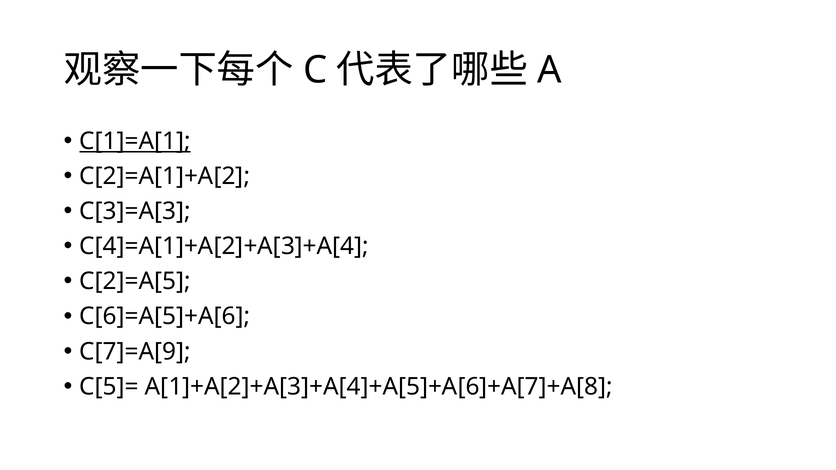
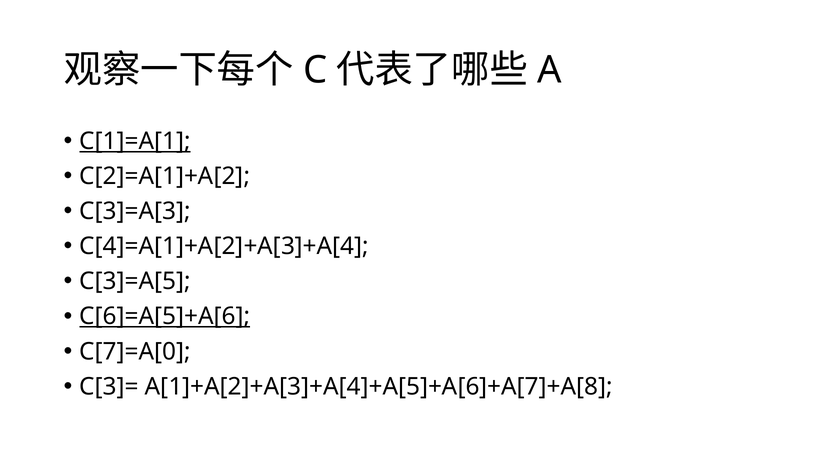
C[2]=A[5: C[2]=A[5 -> C[3]=A[5
C[6]=A[5]+A[6 underline: none -> present
C[7]=A[9: C[7]=A[9 -> C[7]=A[0
C[5]=: C[5]= -> C[3]=
